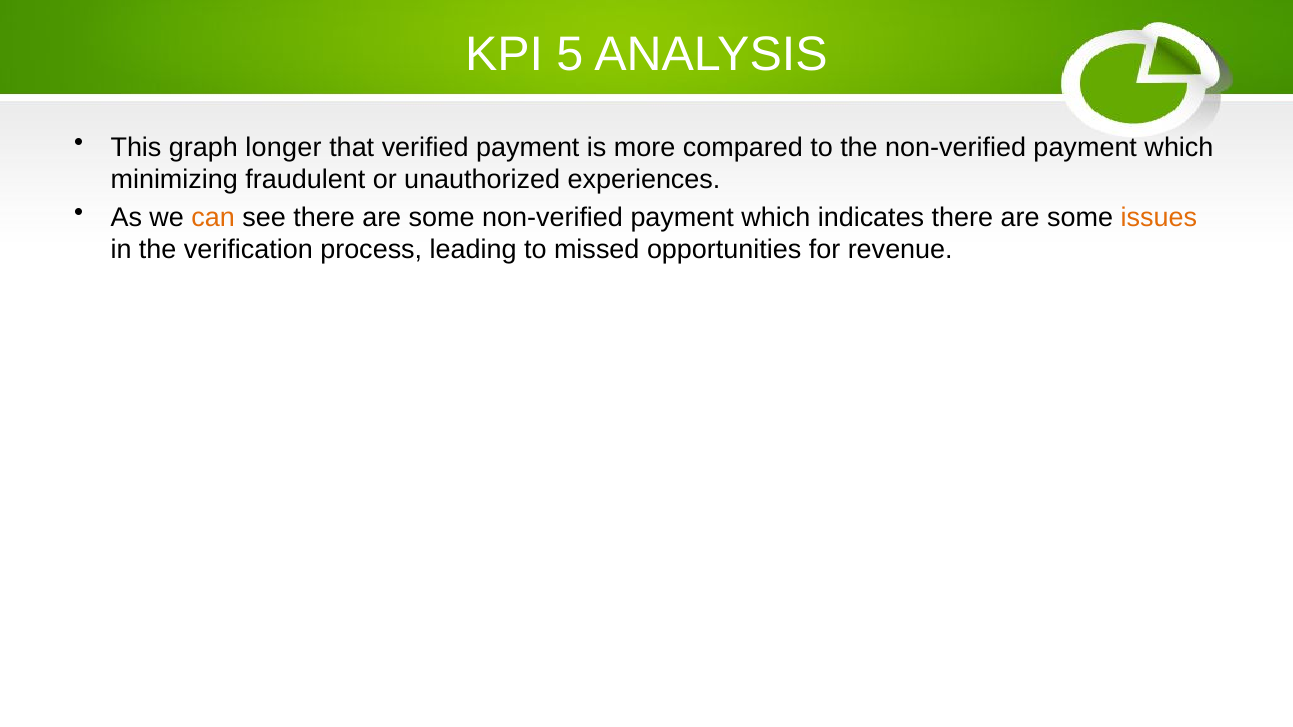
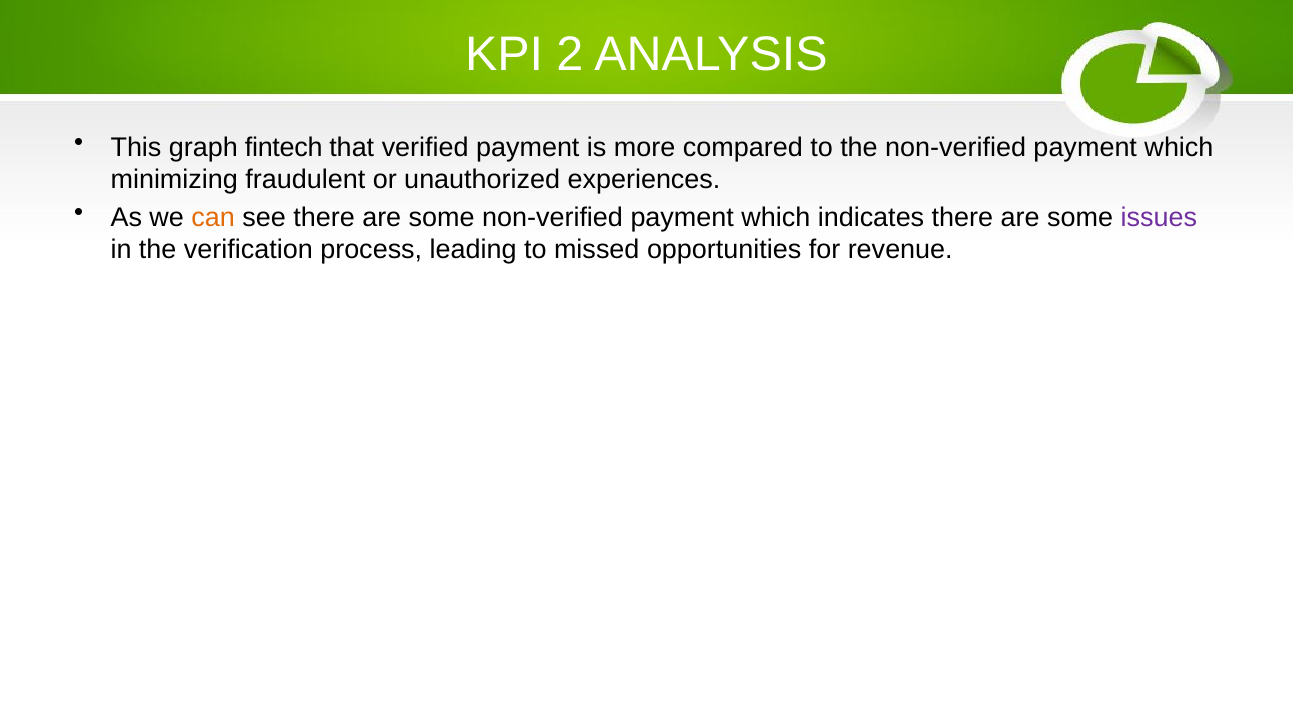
5: 5 -> 2
longer: longer -> fintech
issues colour: orange -> purple
